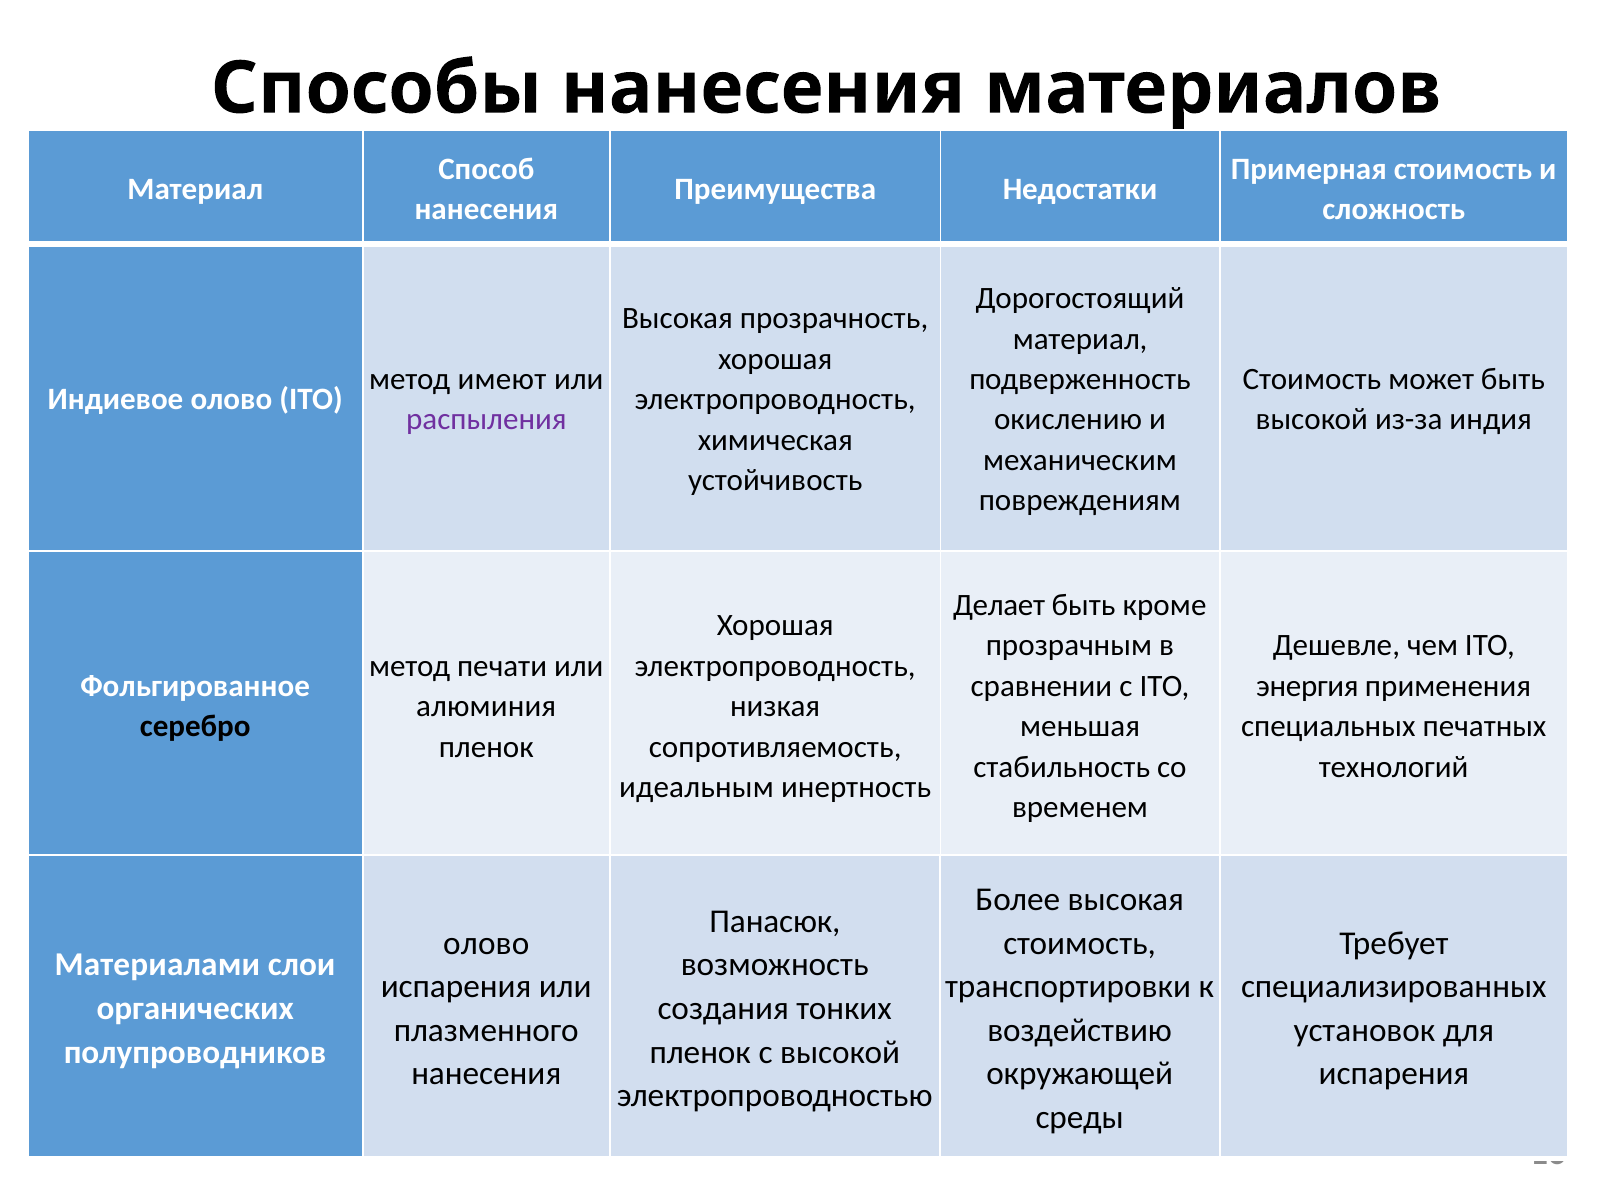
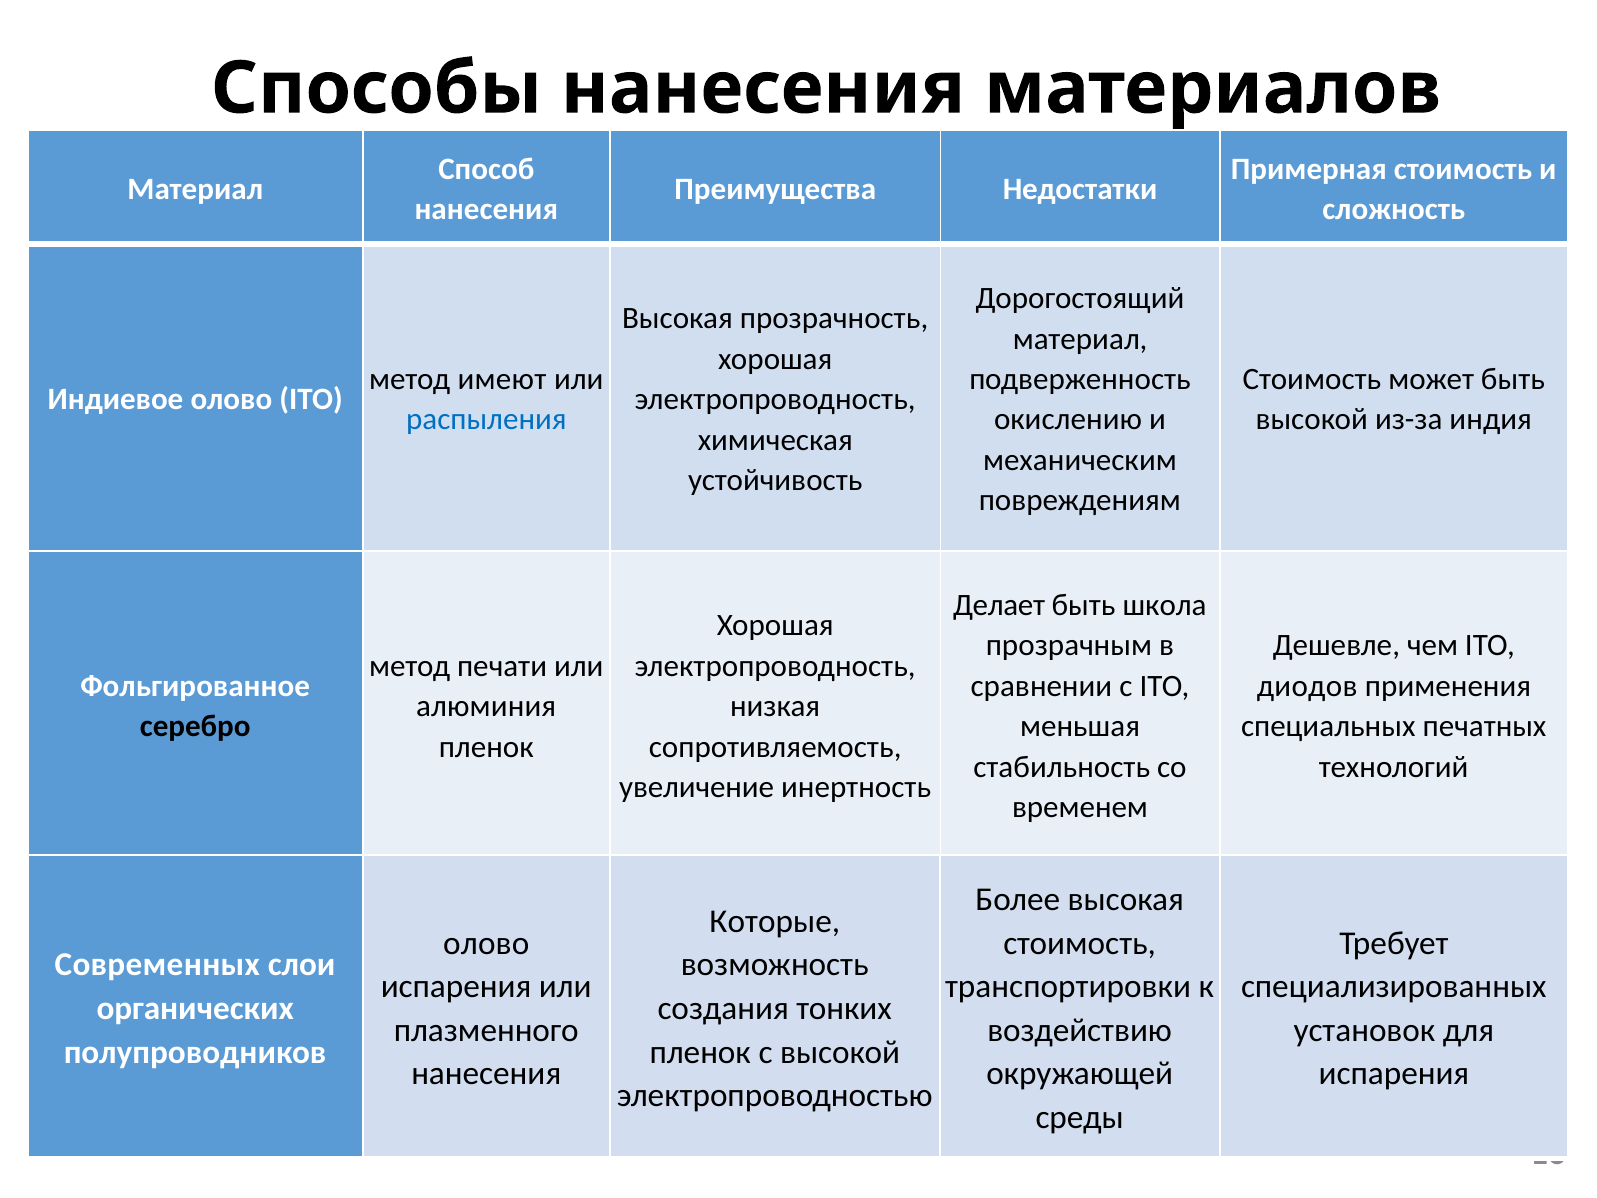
распыления colour: purple -> blue
кроме: кроме -> школа
энергия: энергия -> диодов
идеальным: идеальным -> увеличение
Панасюк: Панасюк -> Которые
Материалами: Материалами -> Современных
